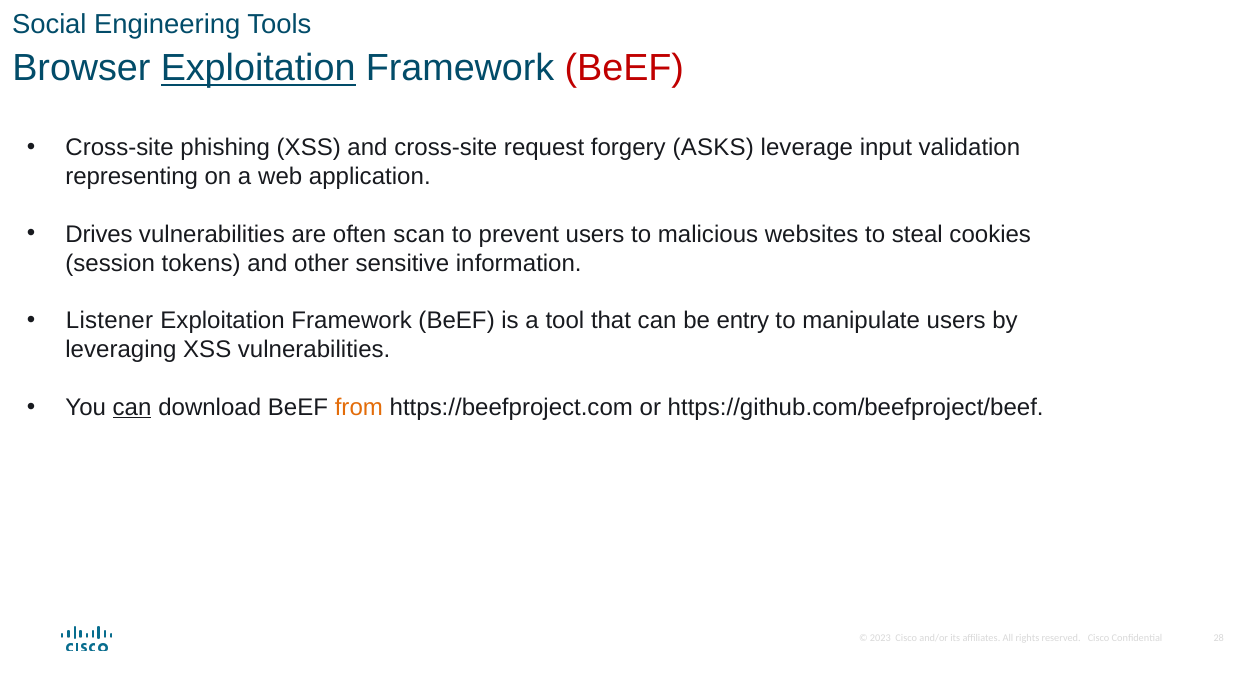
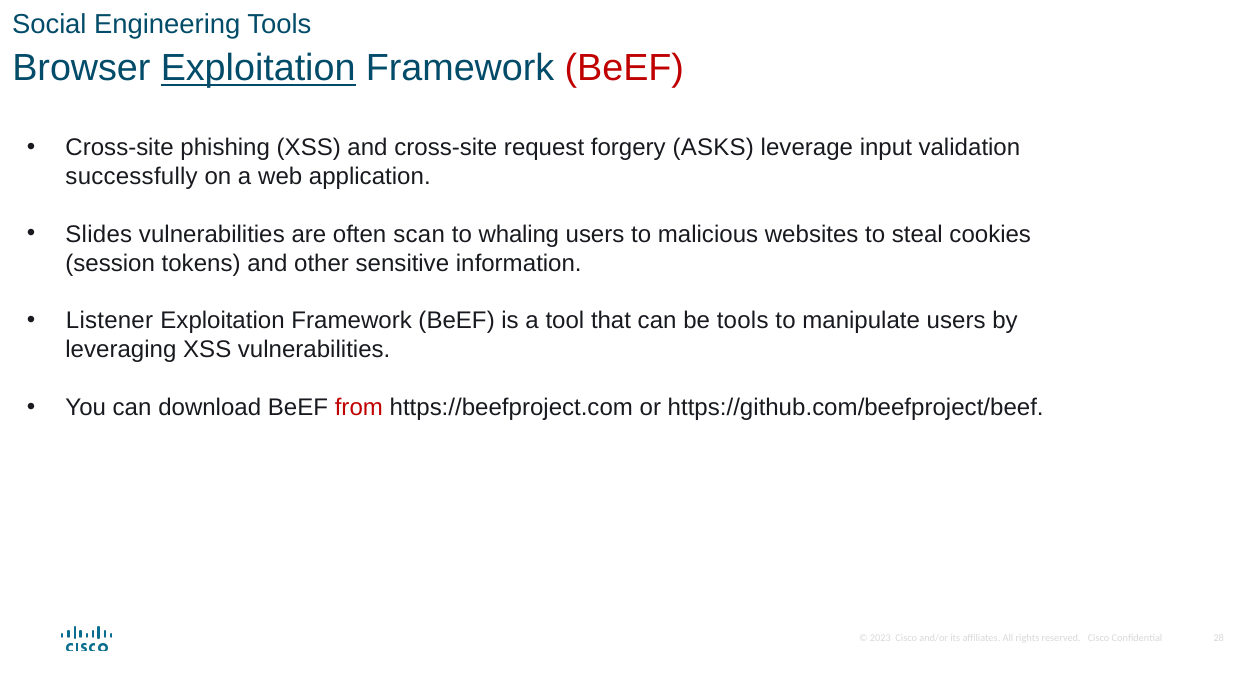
representing: representing -> successfully
Drives: Drives -> Slides
prevent: prevent -> whaling
be entry: entry -> tools
can at (132, 408) underline: present -> none
from colour: orange -> red
